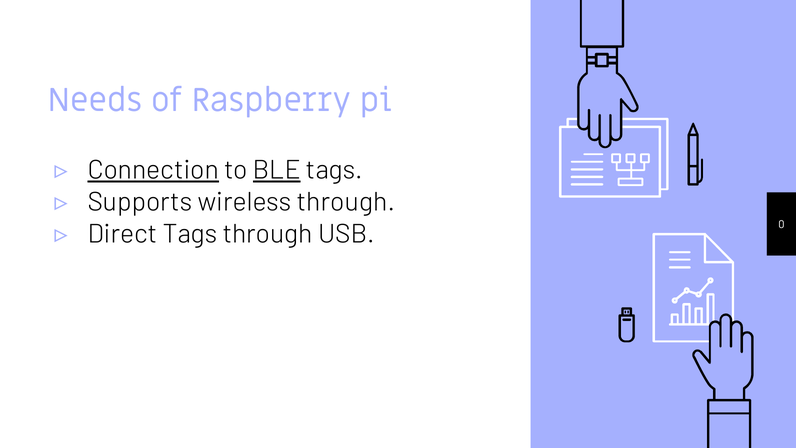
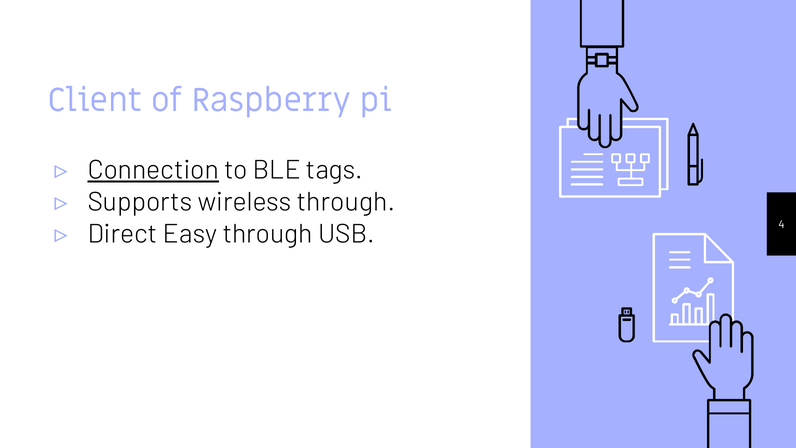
Needs: Needs -> Client
BLE underline: present -> none
Direct Tags: Tags -> Easy
0: 0 -> 4
